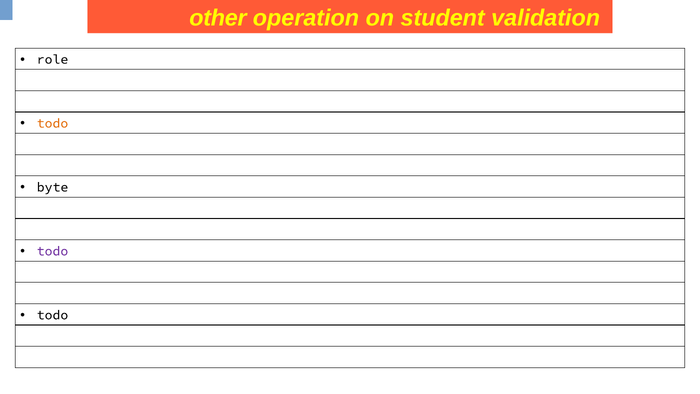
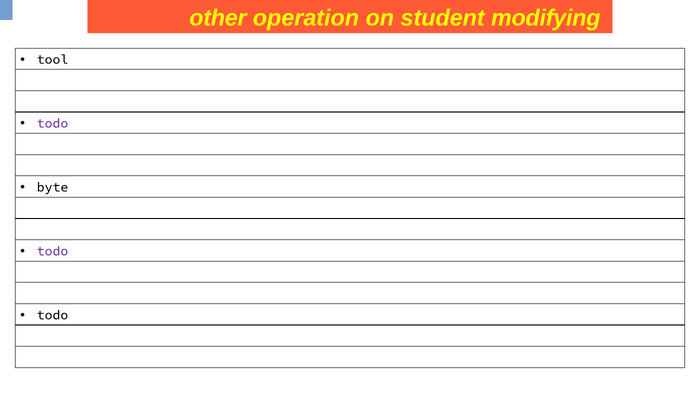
validation: validation -> modifying
role: role -> tool
todo at (52, 123) colour: orange -> purple
